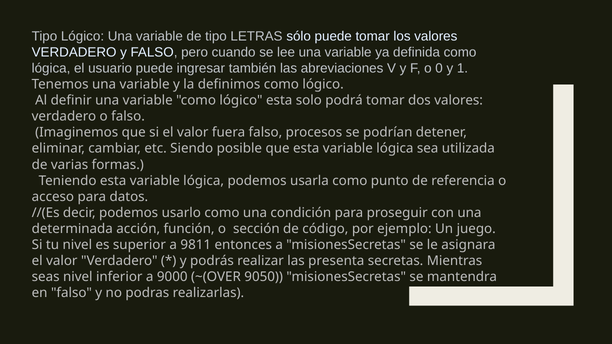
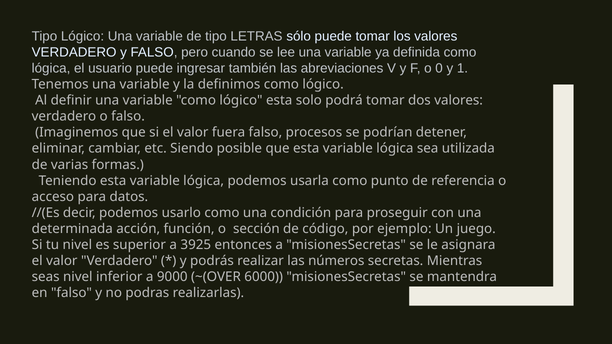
9811: 9811 -> 3925
presenta: presenta -> números
9050: 9050 -> 6000
